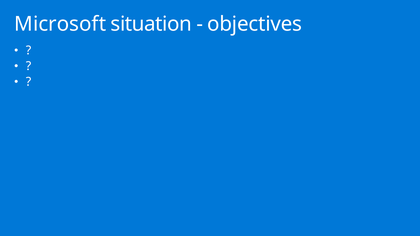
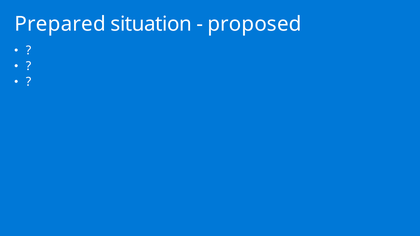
Microsoft: Microsoft -> Prepared
objectives: objectives -> proposed
